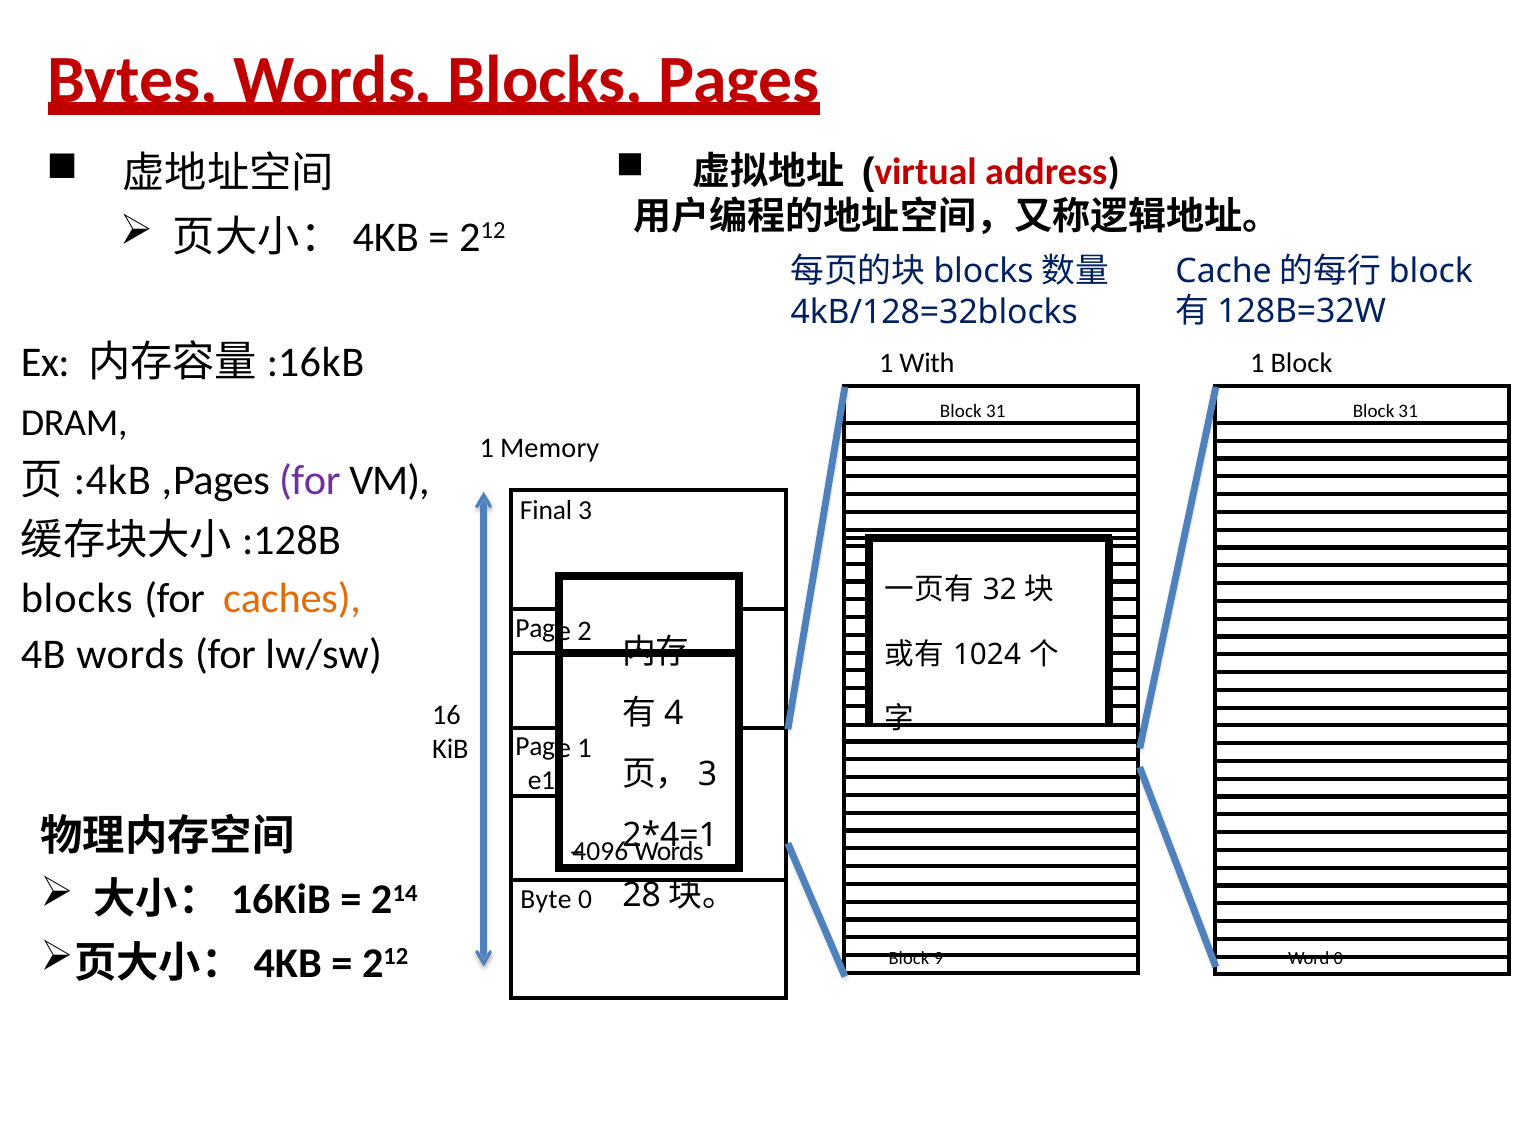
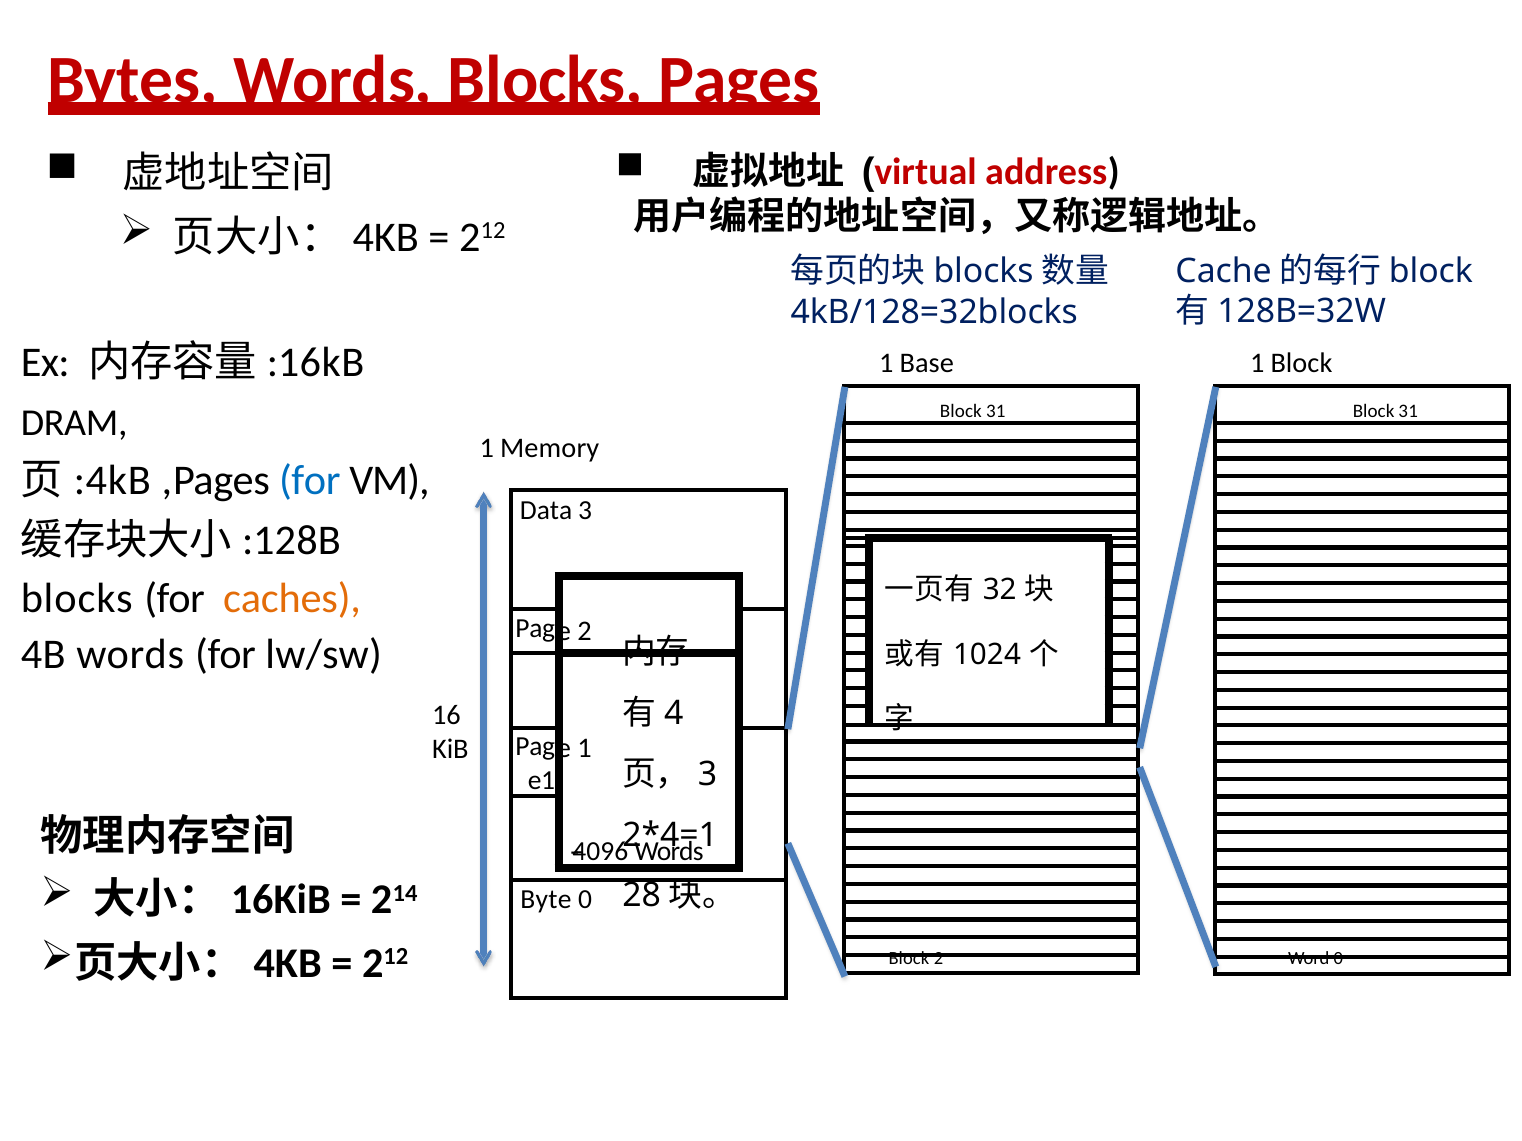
With: With -> Base
for at (310, 481) colour: purple -> blue
Final: Final -> Data
Block 9: 9 -> 2
